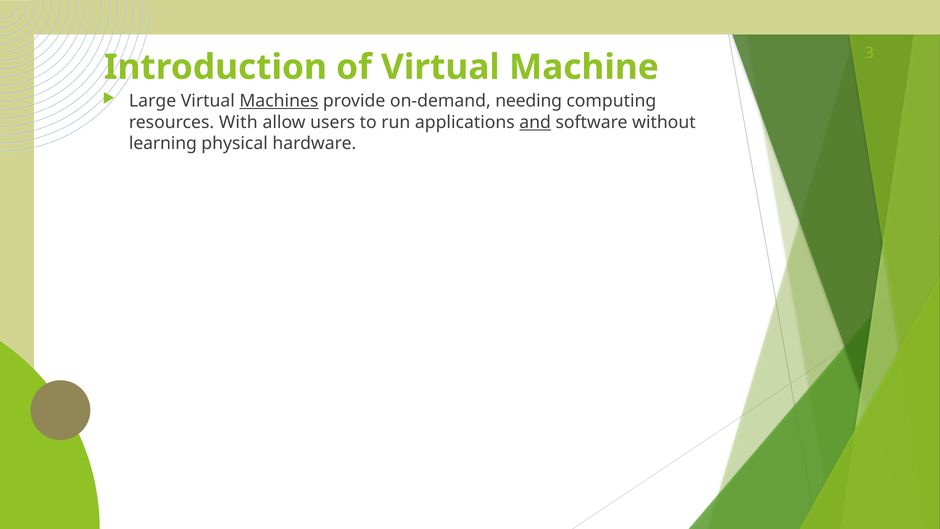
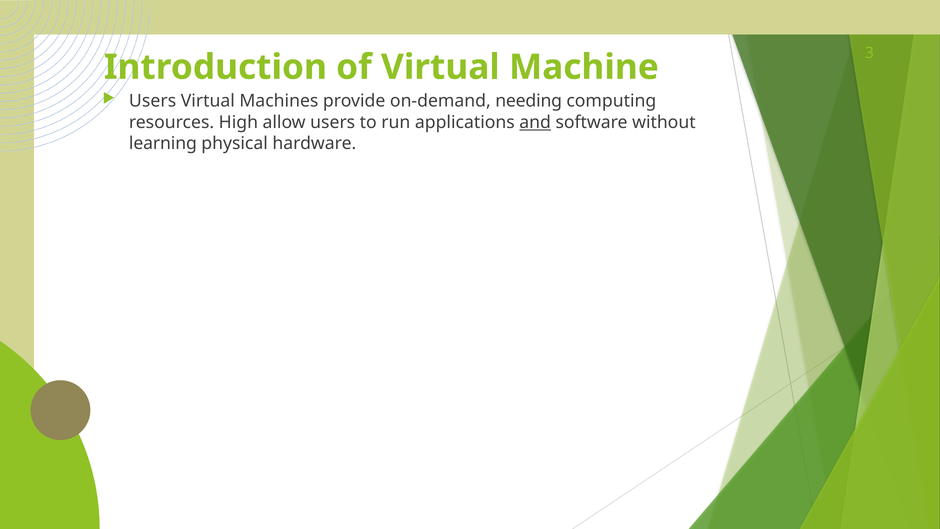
Large at (153, 101): Large -> Users
Machines underline: present -> none
With: With -> High
